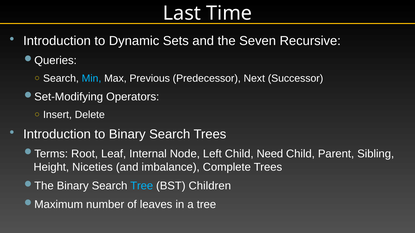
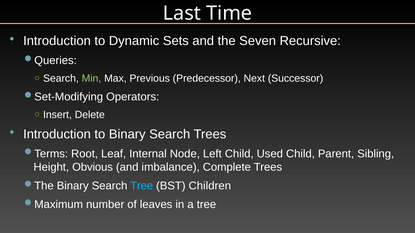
Min colour: light blue -> light green
Need: Need -> Used
Niceties: Niceties -> Obvious
